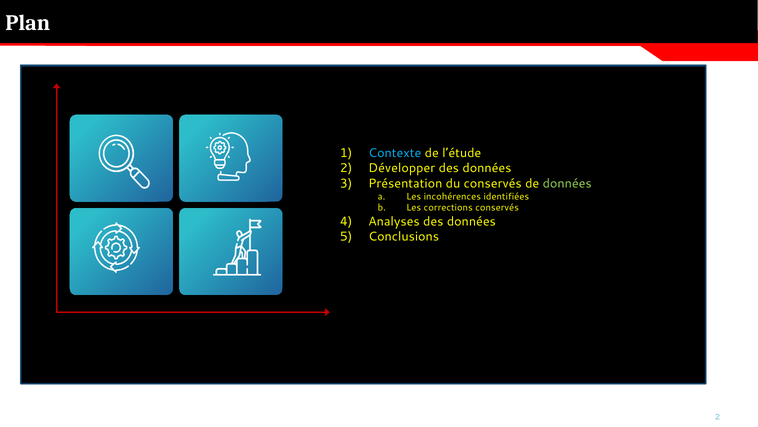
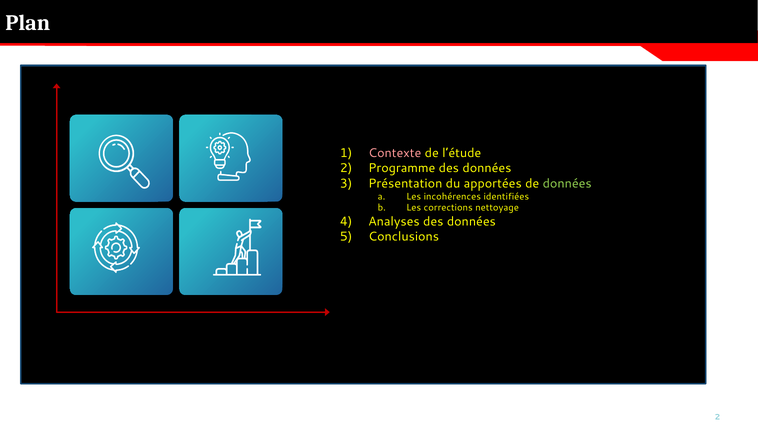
Contexte colour: light blue -> pink
Développer: Développer -> Programme
du conservés: conservés -> apportées
corrections conservés: conservés -> nettoyage
